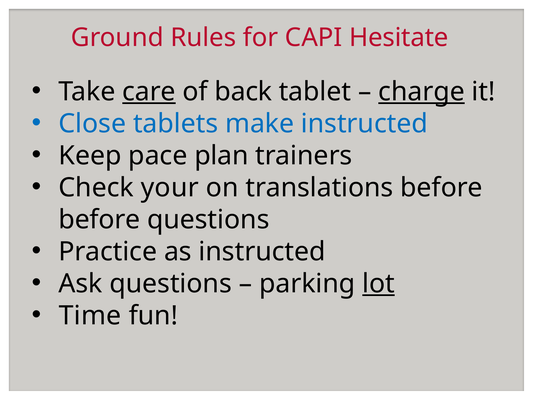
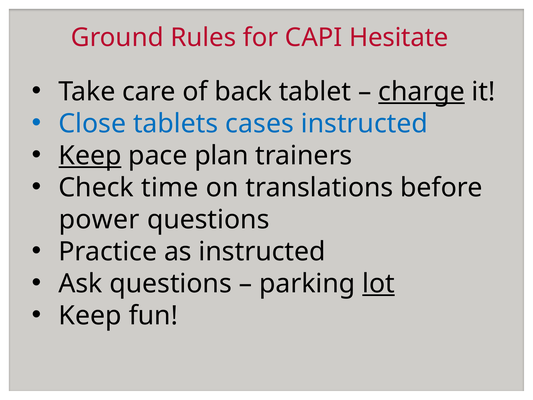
care underline: present -> none
make: make -> cases
Keep at (90, 155) underline: none -> present
your: your -> time
before at (99, 219): before -> power
Time at (90, 315): Time -> Keep
